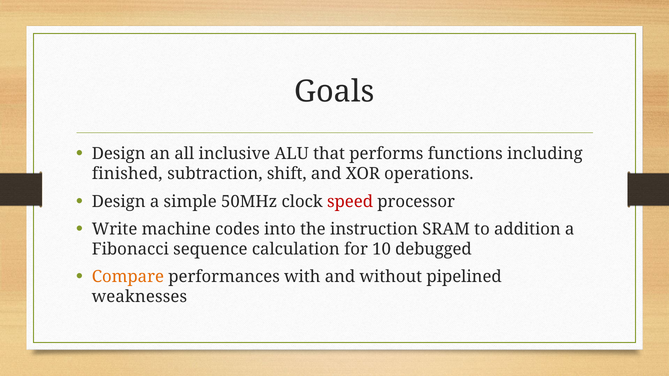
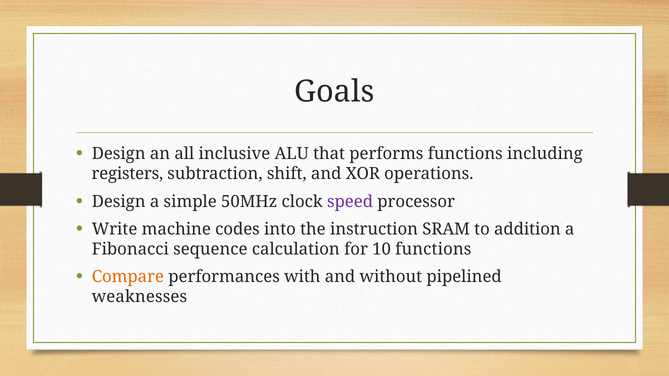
finished: finished -> registers
speed colour: red -> purple
10 debugged: debugged -> functions
